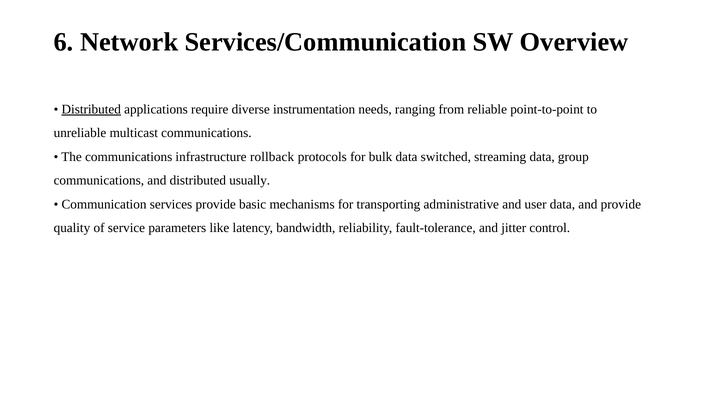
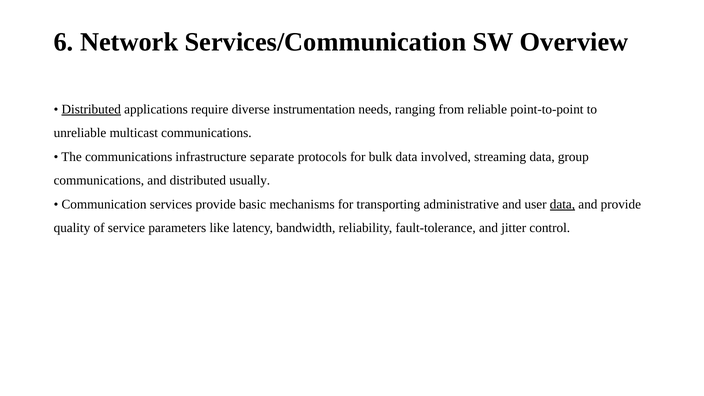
rollback: rollback -> separate
switched: switched -> involved
data at (562, 204) underline: none -> present
